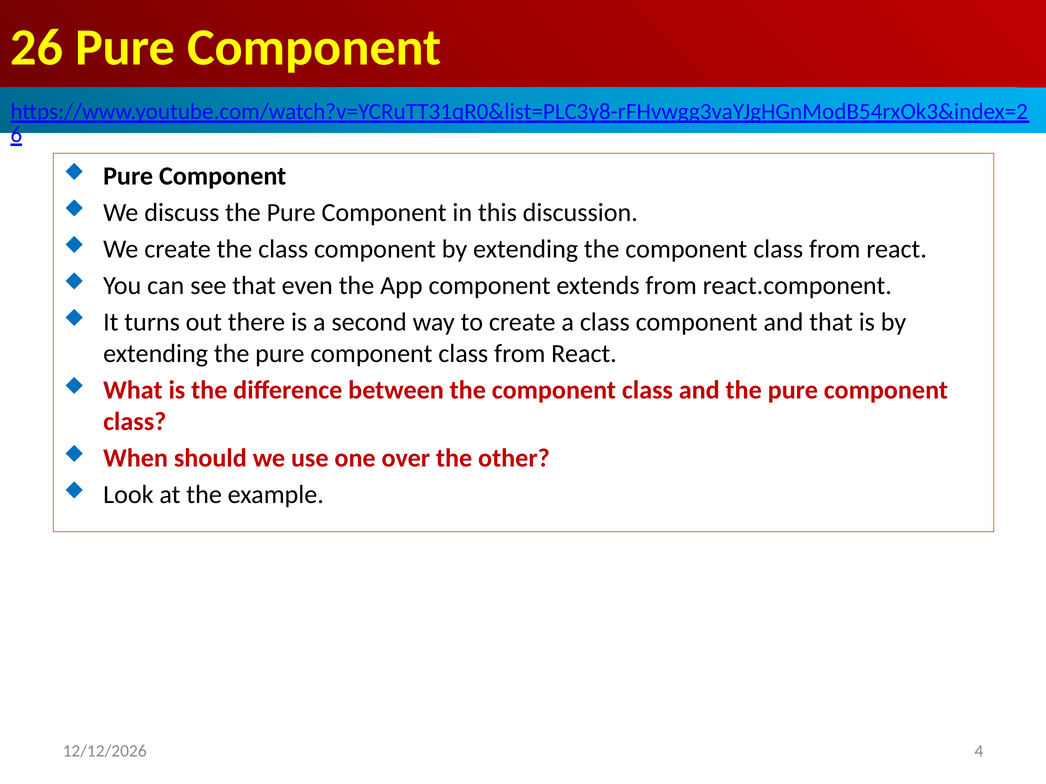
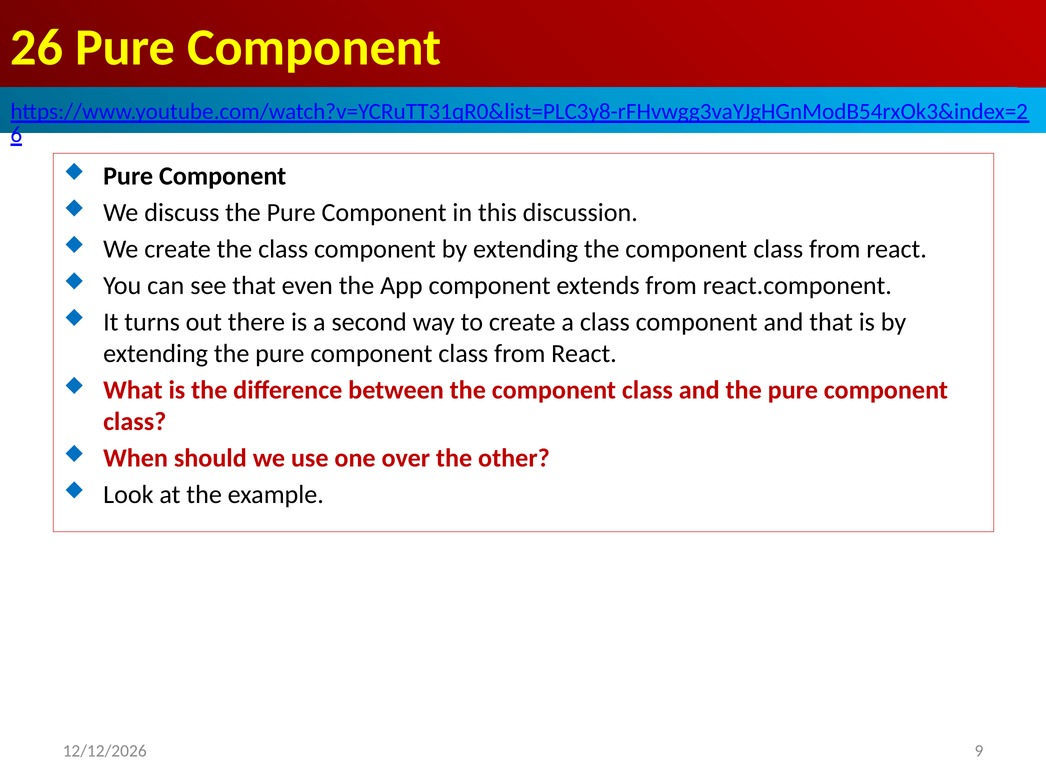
4: 4 -> 9
